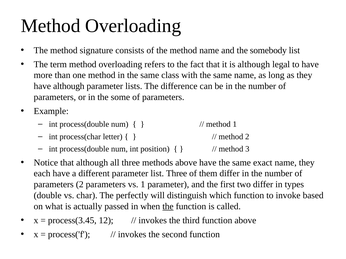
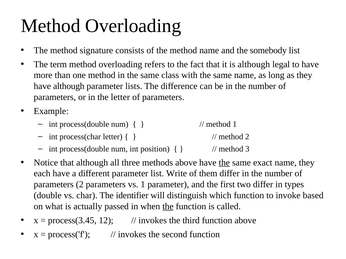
the some: some -> letter
the at (224, 163) underline: none -> present
list Three: Three -> Write
perfectly: perfectly -> identifier
